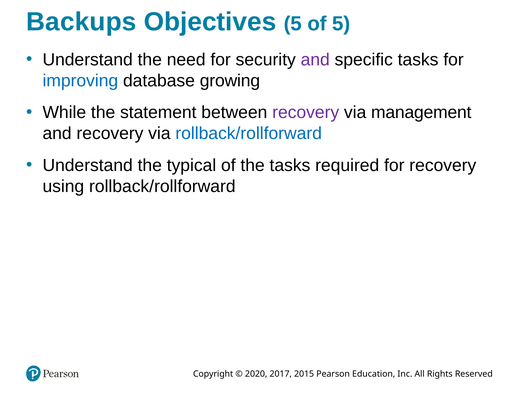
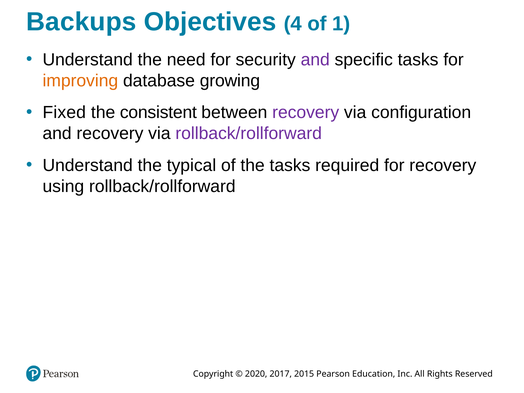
Objectives 5: 5 -> 4
of 5: 5 -> 1
improving colour: blue -> orange
While: While -> Fixed
statement: statement -> consistent
management: management -> configuration
rollback/rollforward at (249, 134) colour: blue -> purple
